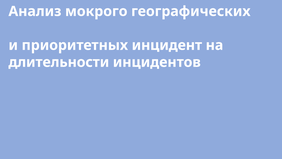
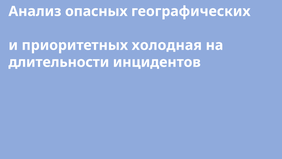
мокрого: мокрого -> опасных
инцидент: инцидент -> холодная
